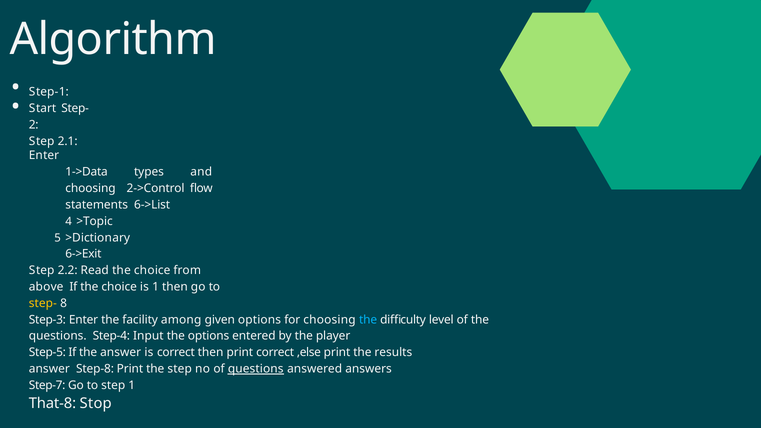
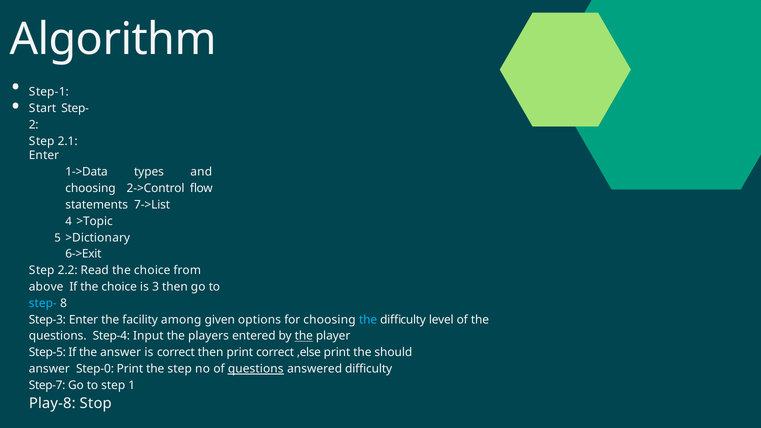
6->List: 6->List -> 7->List
is 1: 1 -> 3
step- at (43, 303) colour: yellow -> light blue
the options: options -> players
the at (304, 336) underline: none -> present
results: results -> should
Step-8: Step-8 -> Step-0
answered answers: answers -> difficulty
That-8: That-8 -> Play-8
